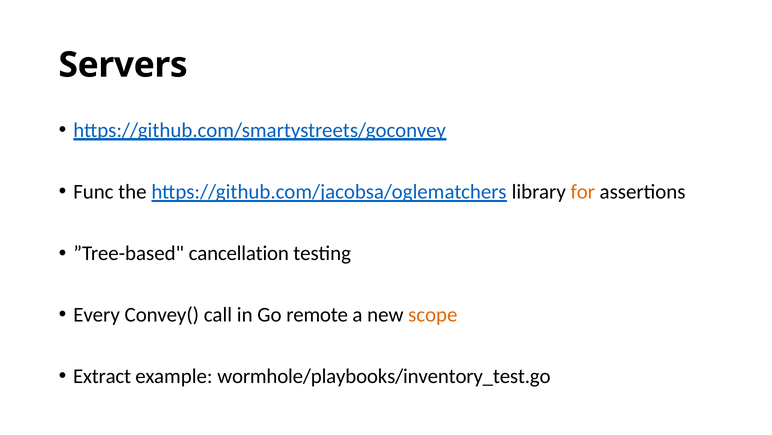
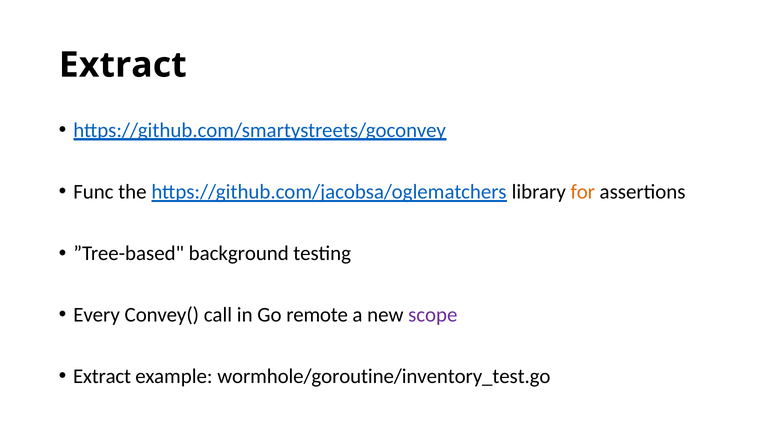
Servers at (123, 65): Servers -> Extract
cancellation: cancellation -> background
scope colour: orange -> purple
wormhole/playbooks/inventory_test.go: wormhole/playbooks/inventory_test.go -> wormhole/goroutine/inventory_test.go
